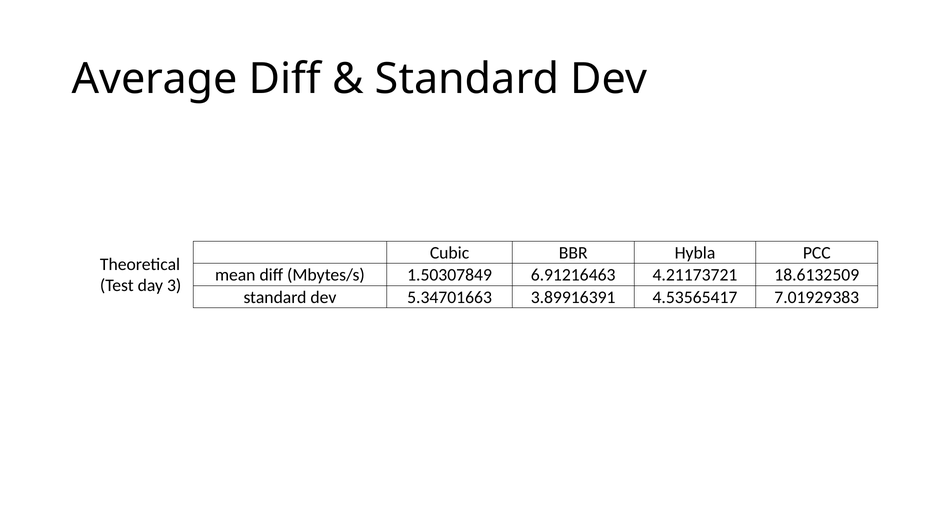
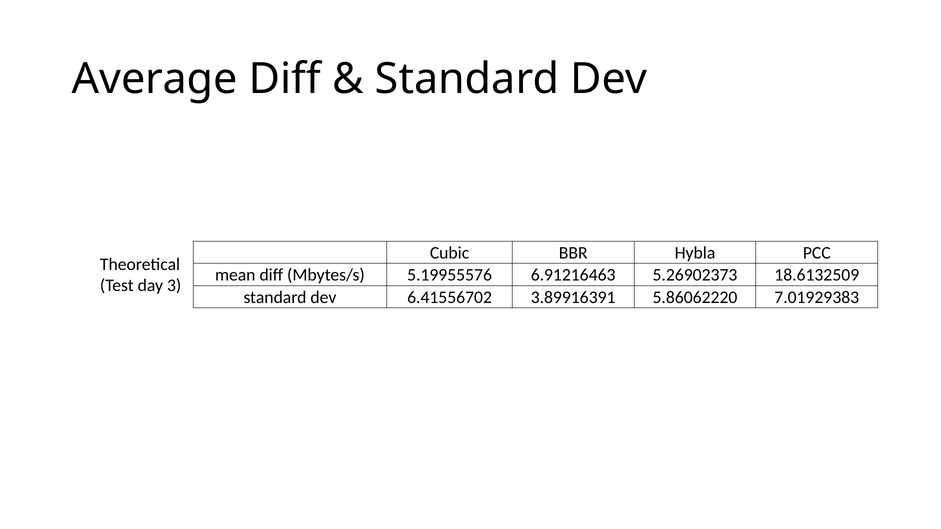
1.50307849: 1.50307849 -> 5.19955576
4.21173721: 4.21173721 -> 5.26902373
5.34701663: 5.34701663 -> 6.41556702
4.53565417: 4.53565417 -> 5.86062220
